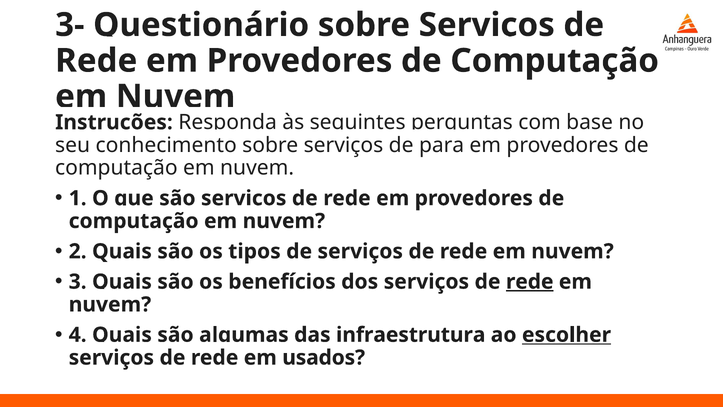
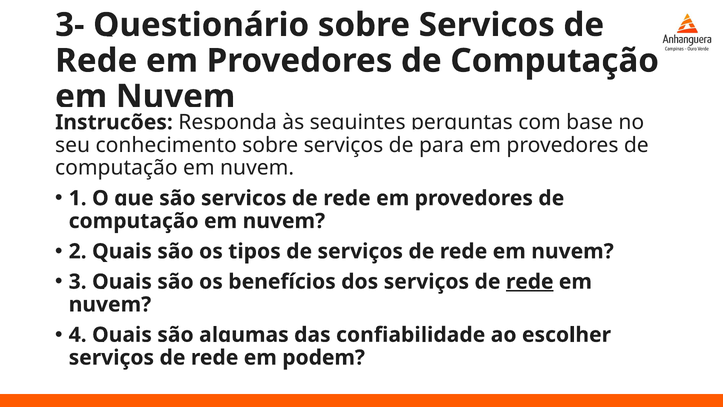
infraestrutura: infraestrutura -> confiabilidade
escolher underline: present -> none
usados: usados -> podem
